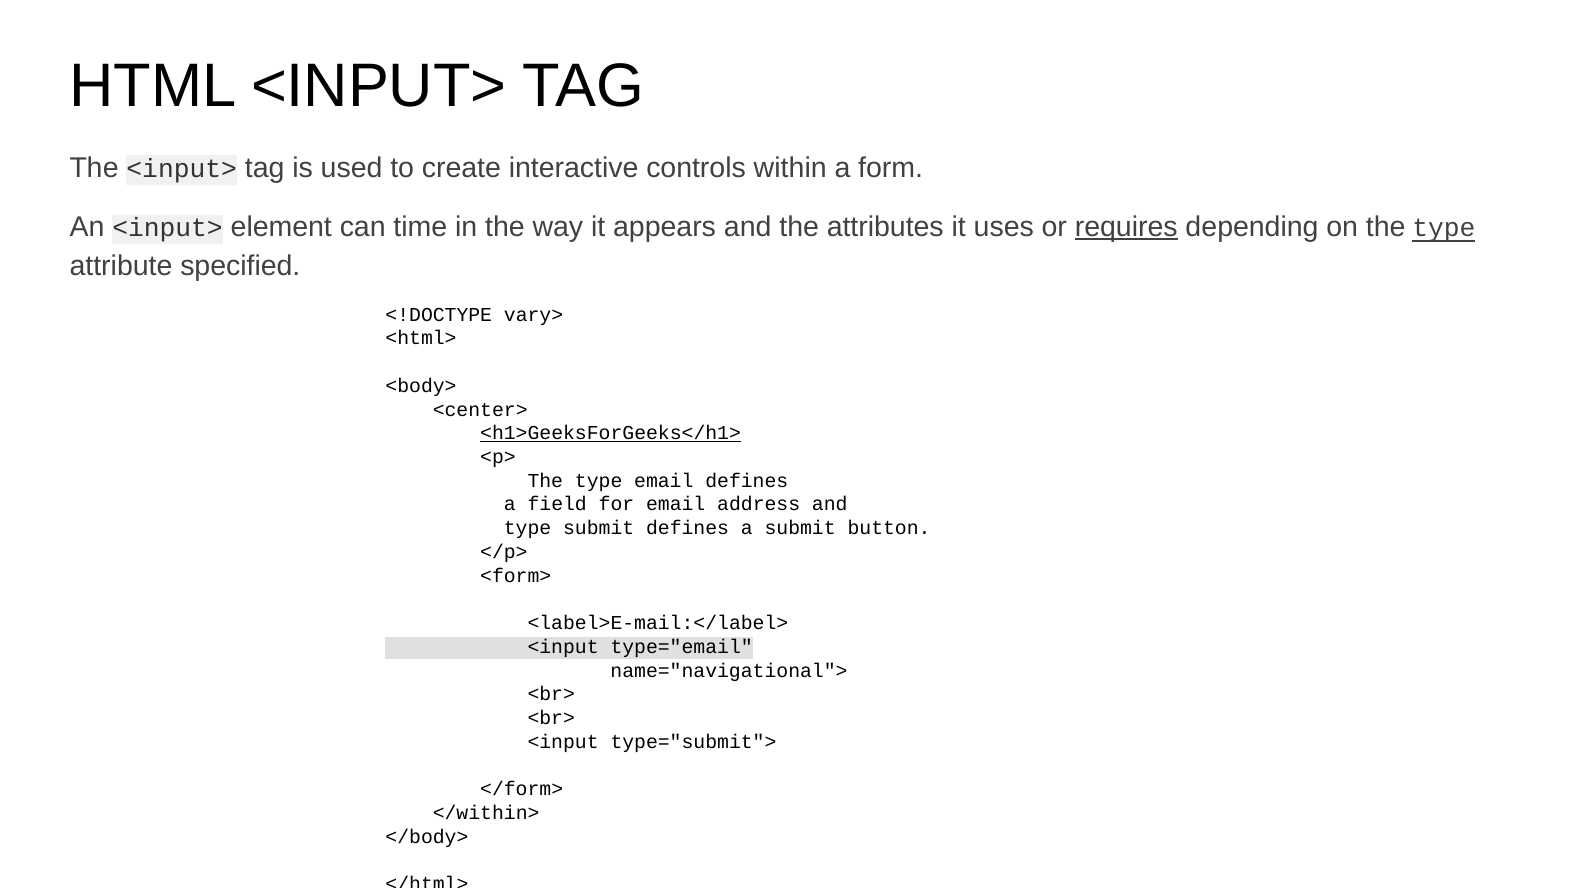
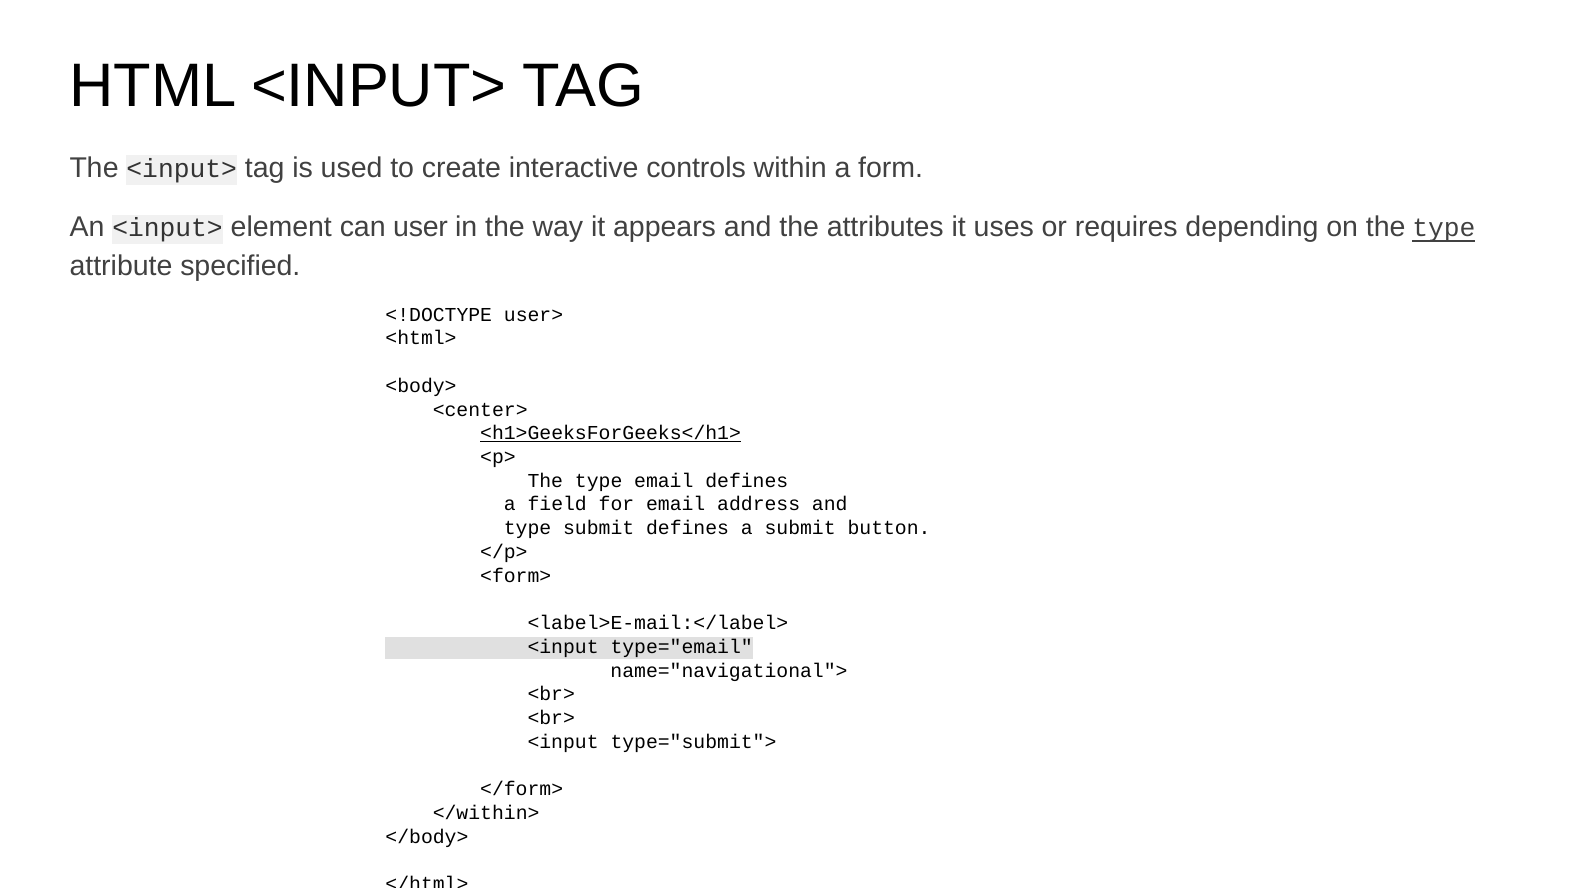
time: time -> user
requires underline: present -> none
vary>: vary> -> user>
